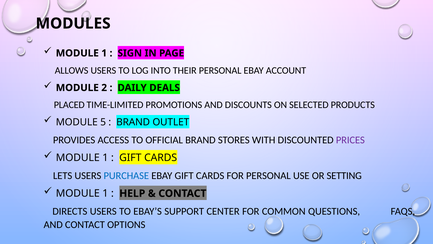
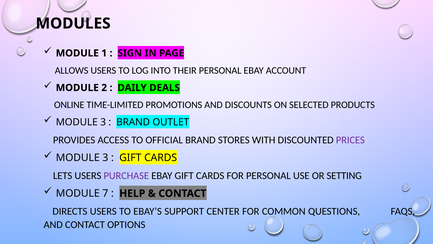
PLACED: PLACED -> ONLINE
5 at (103, 122): 5 -> 3
1 at (105, 157): 1 -> 3
PURCHASE colour: blue -> purple
1 at (105, 193): 1 -> 7
